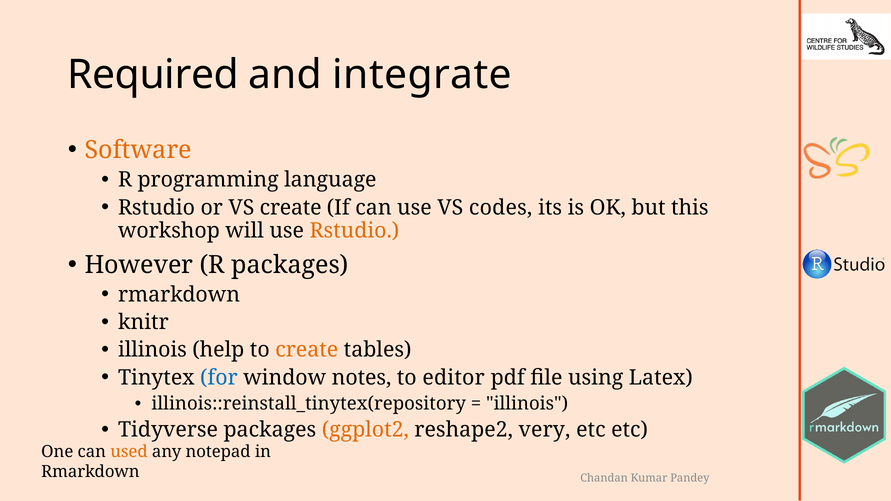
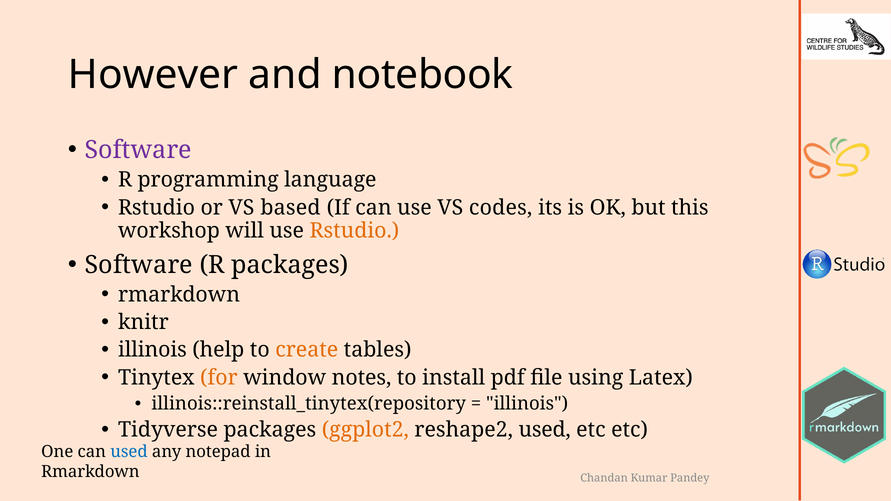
Required: Required -> However
integrate: integrate -> notebook
Software at (138, 150) colour: orange -> purple
VS create: create -> based
However at (139, 265): However -> Software
for colour: blue -> orange
editor: editor -> install
reshape2 very: very -> used
used at (129, 452) colour: orange -> blue
